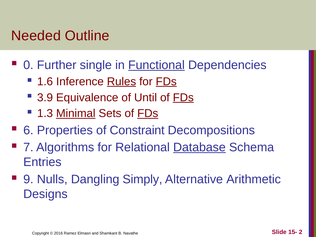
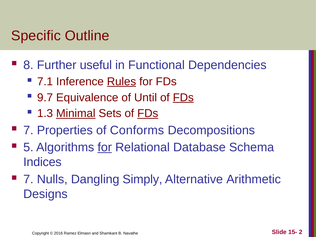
Needed: Needed -> Specific
0: 0 -> 8
single: single -> useful
Functional underline: present -> none
1.6: 1.6 -> 7.1
FDs at (166, 82) underline: present -> none
3.9: 3.9 -> 9.7
6 at (28, 130): 6 -> 7
Constraint: Constraint -> Conforms
7: 7 -> 5
for at (105, 147) underline: none -> present
Database underline: present -> none
Entries: Entries -> Indices
9 at (28, 179): 9 -> 7
